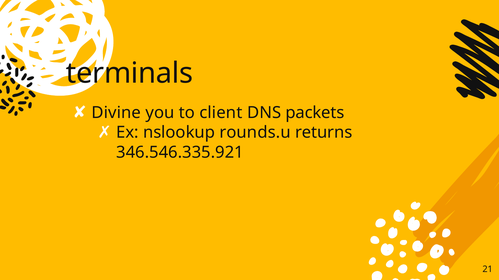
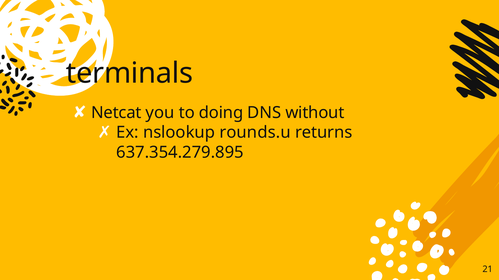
Divine: Divine -> Netcat
client: client -> doing
packets: packets -> without
346.546.335.921: 346.546.335.921 -> 637.354.279.895
